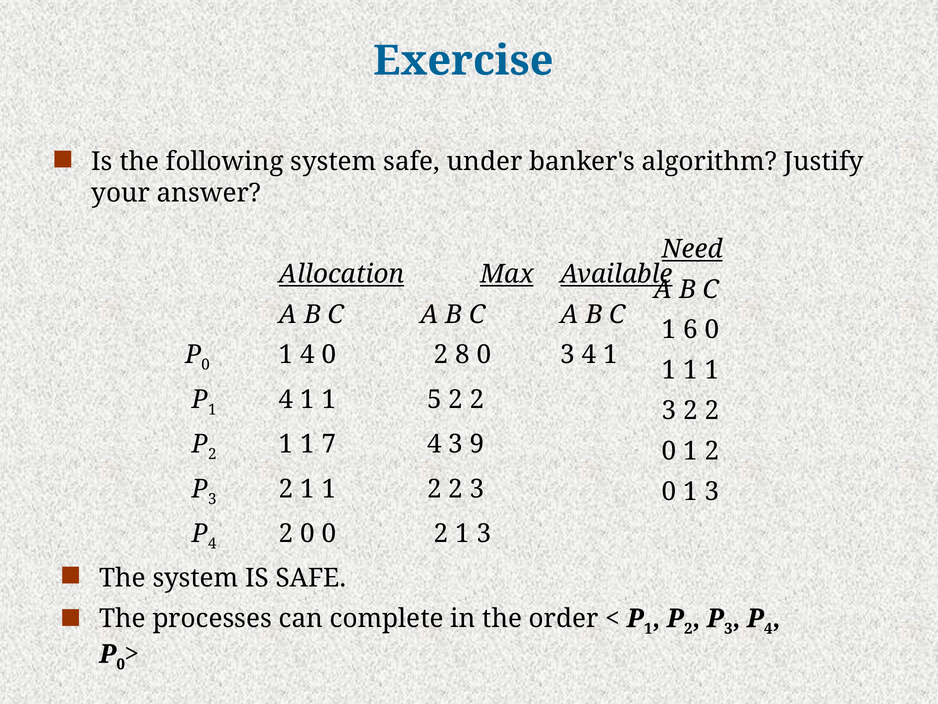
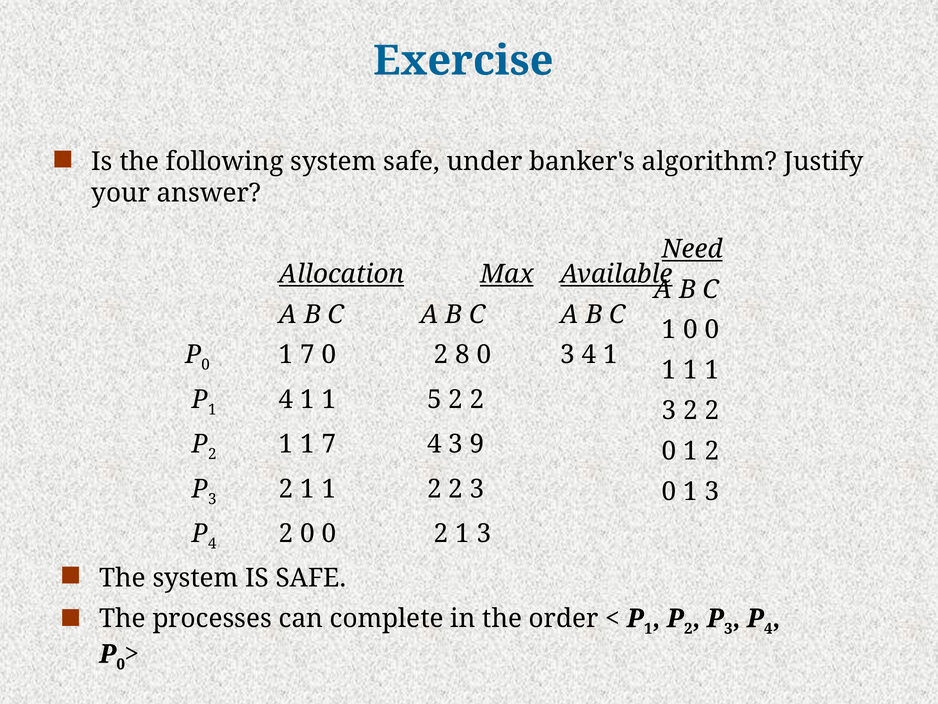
1 6: 6 -> 0
0 1 4: 4 -> 7
